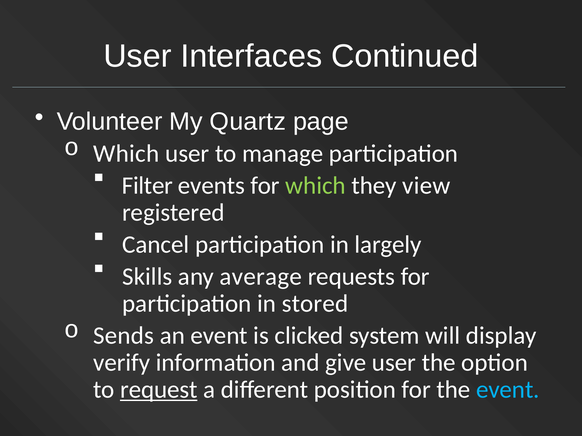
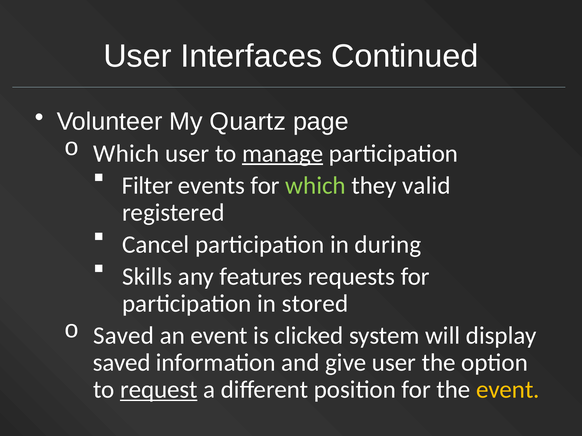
manage underline: none -> present
view: view -> valid
largely: largely -> during
average: average -> features
Sends at (124, 336): Sends -> Saved
verify at (122, 363): verify -> saved
event at (508, 390) colour: light blue -> yellow
